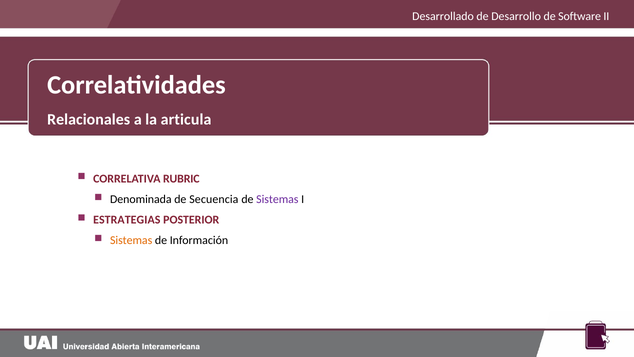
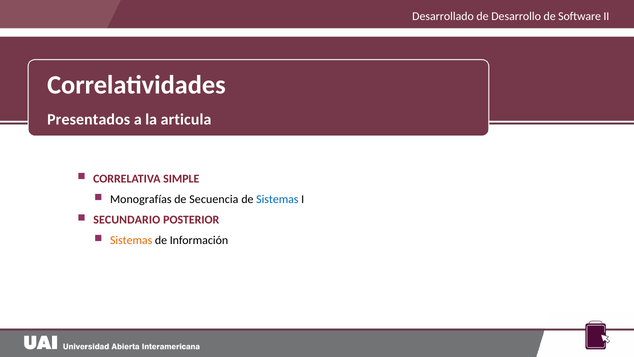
Relacionales: Relacionales -> Presentados
RUBRIC: RUBRIC -> SIMPLE
Denominada: Denominada -> Monografías
Sistemas at (277, 199) colour: purple -> blue
ESTRATEGIAS: ESTRATEGIAS -> SECUNDARIO
